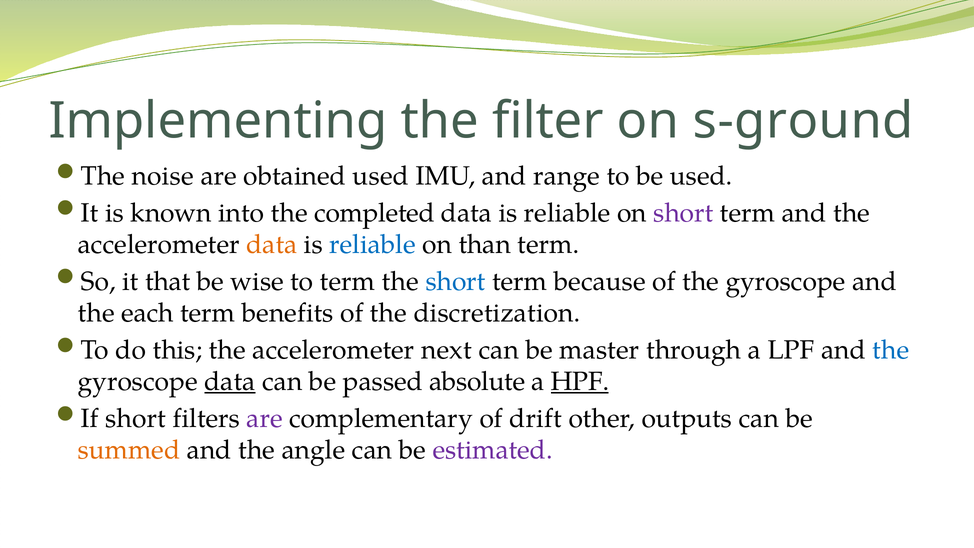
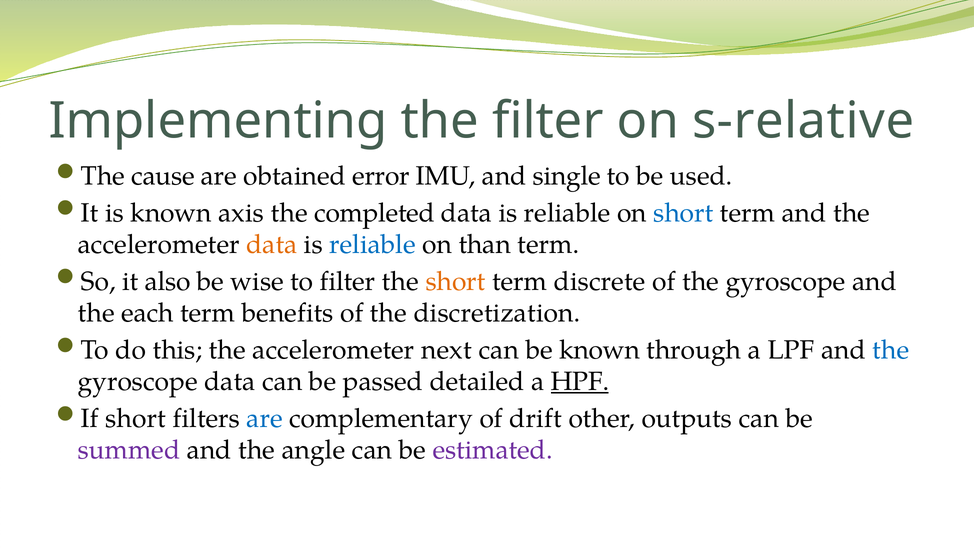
s-ground: s-ground -> s-relative
noise: noise -> cause
obtained used: used -> error
range: range -> single
into: into -> axis
short at (683, 213) colour: purple -> blue
that: that -> also
to term: term -> filter
short at (456, 281) colour: blue -> orange
because: because -> discrete
be master: master -> known
data at (230, 381) underline: present -> none
absolute: absolute -> detailed
are at (265, 418) colour: purple -> blue
summed colour: orange -> purple
